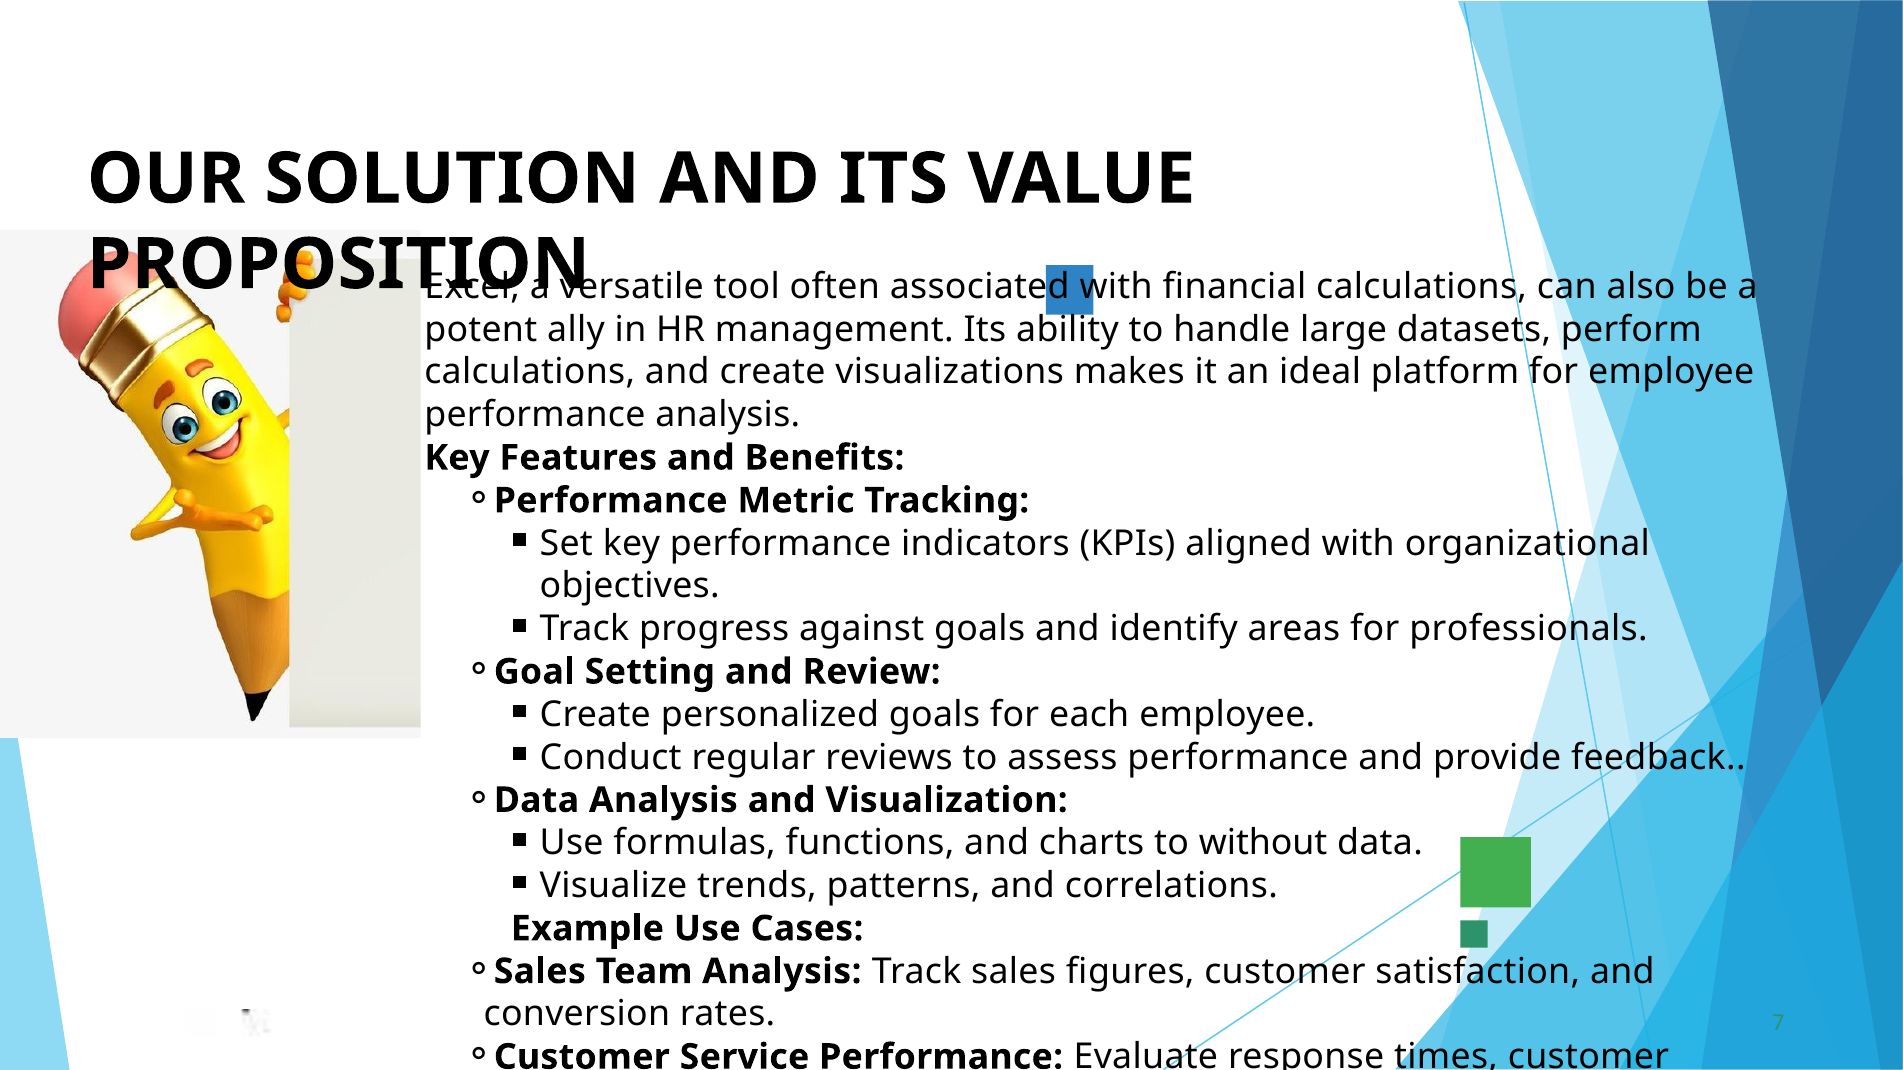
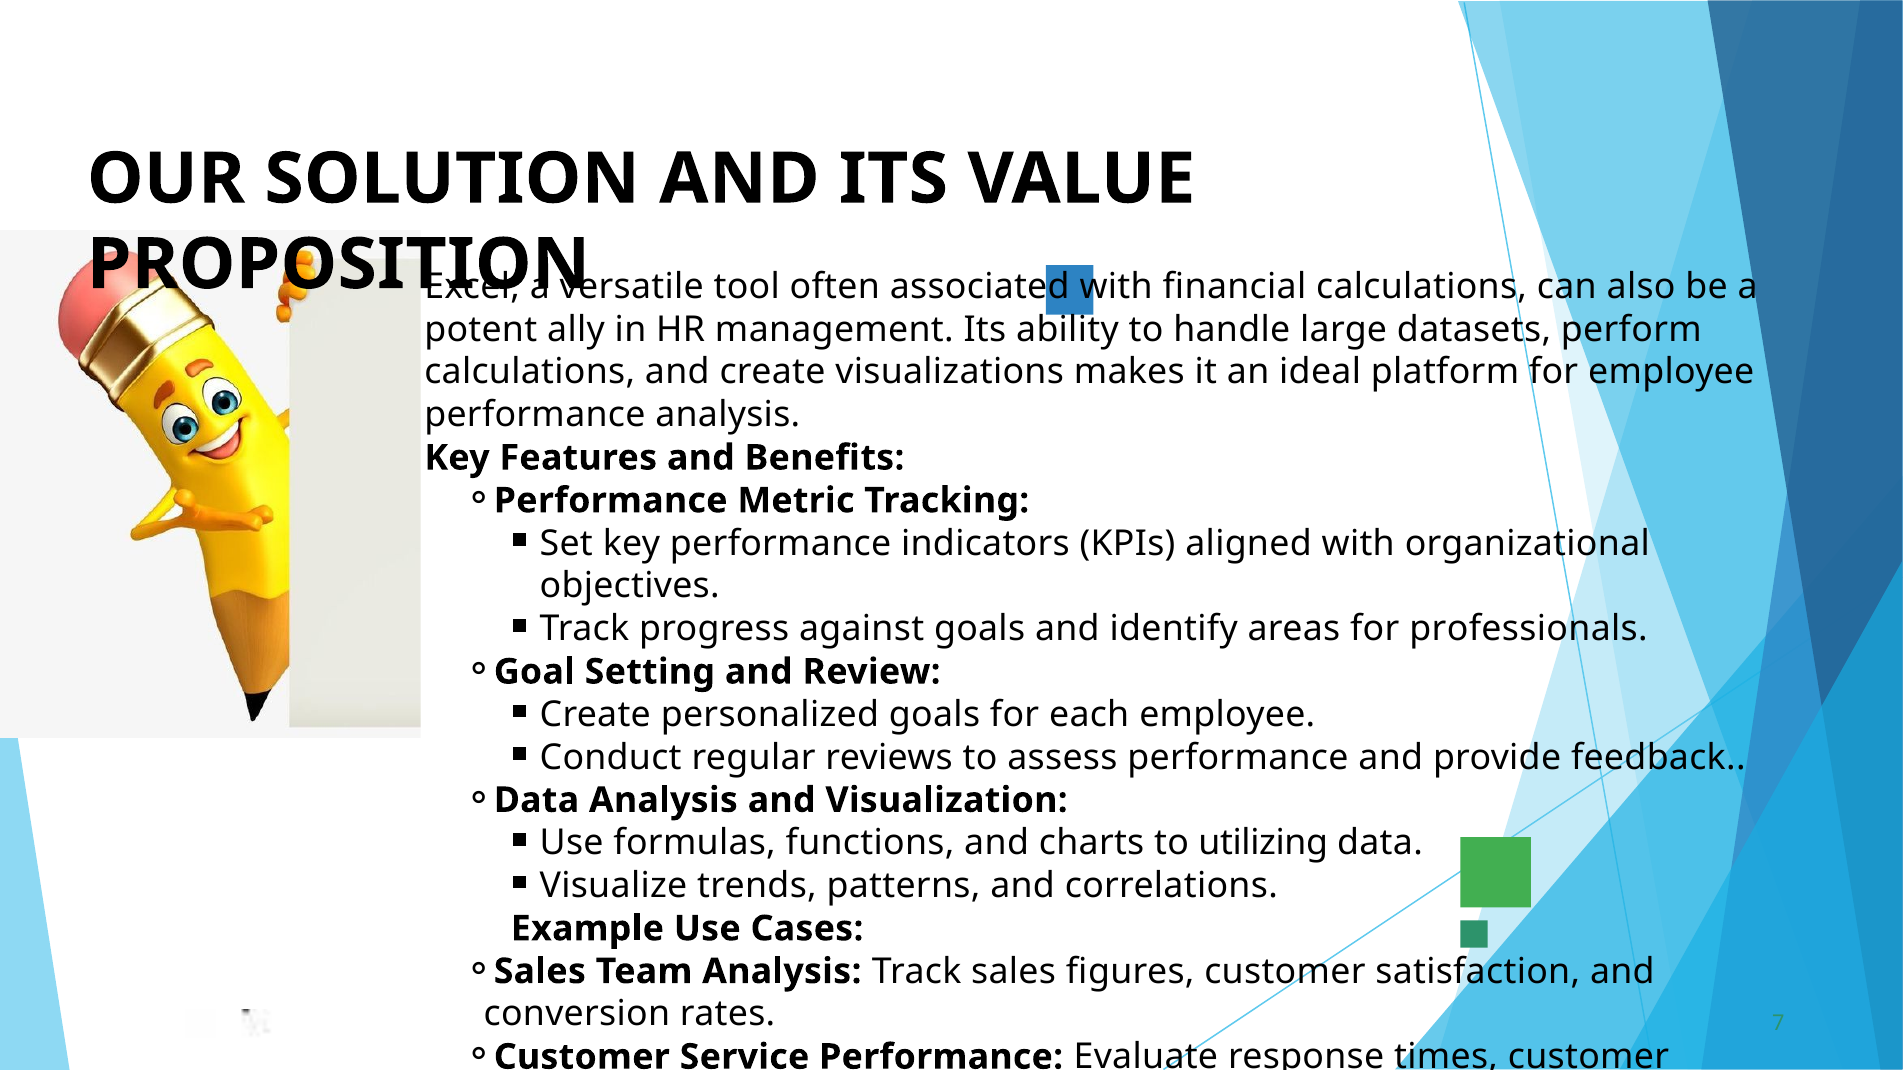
without: without -> utilizing
